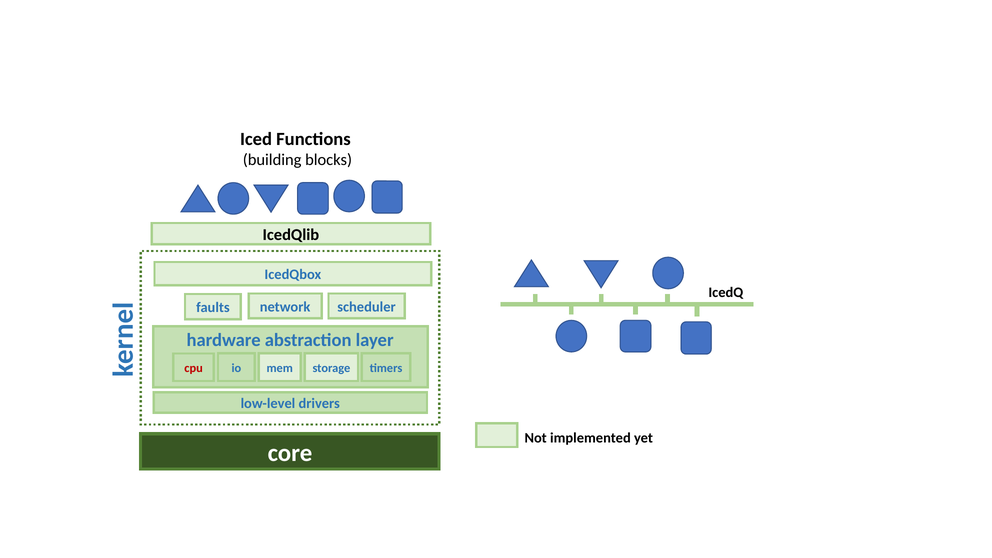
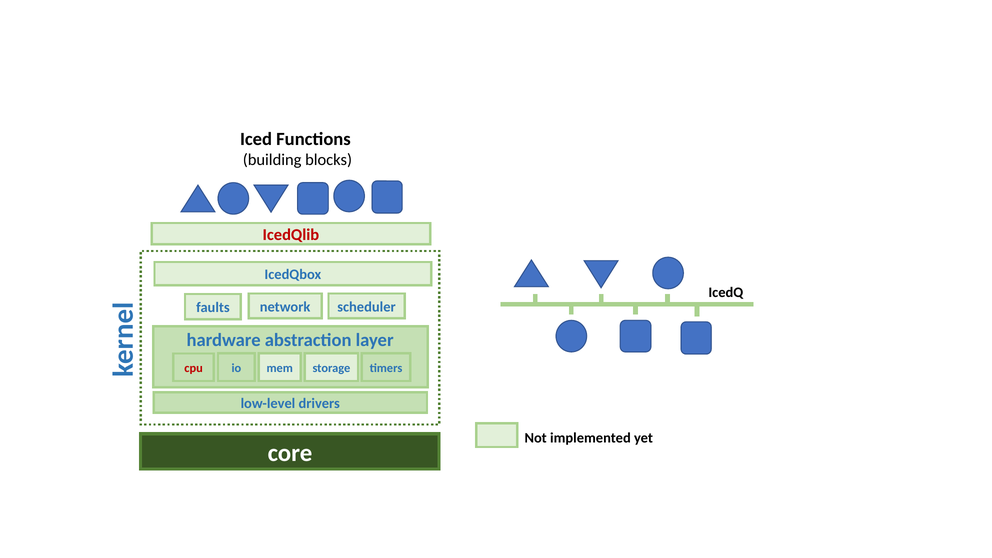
IcedQlib colour: black -> red
